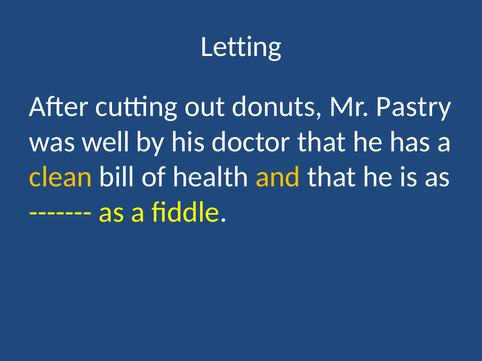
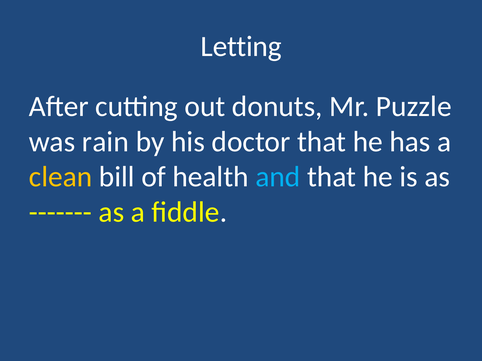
Pastry: Pastry -> Puzzle
well: well -> rain
and colour: yellow -> light blue
